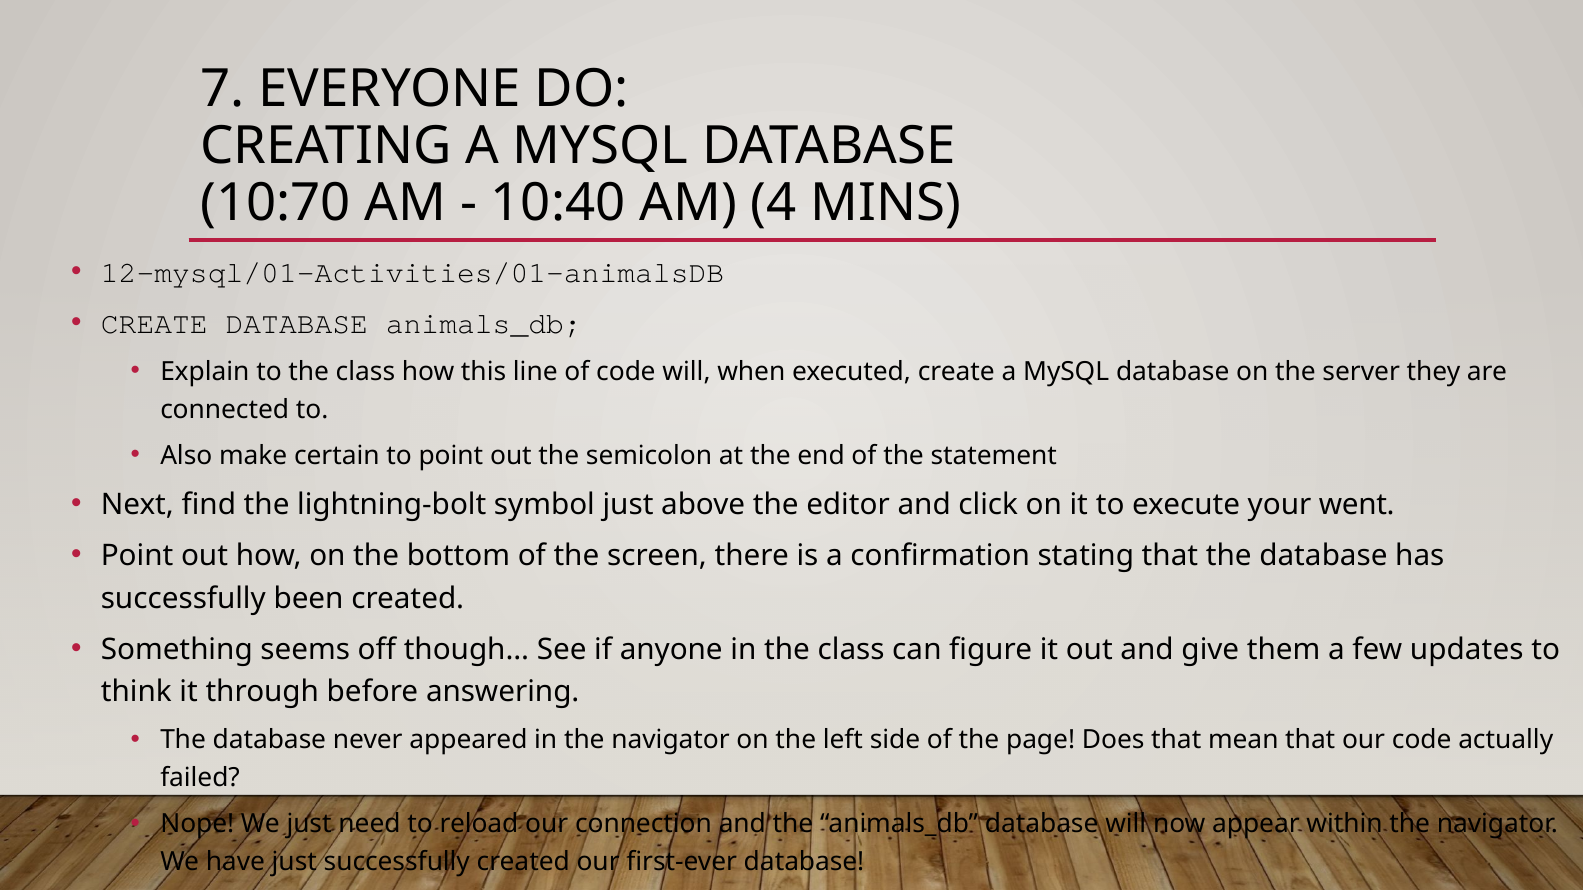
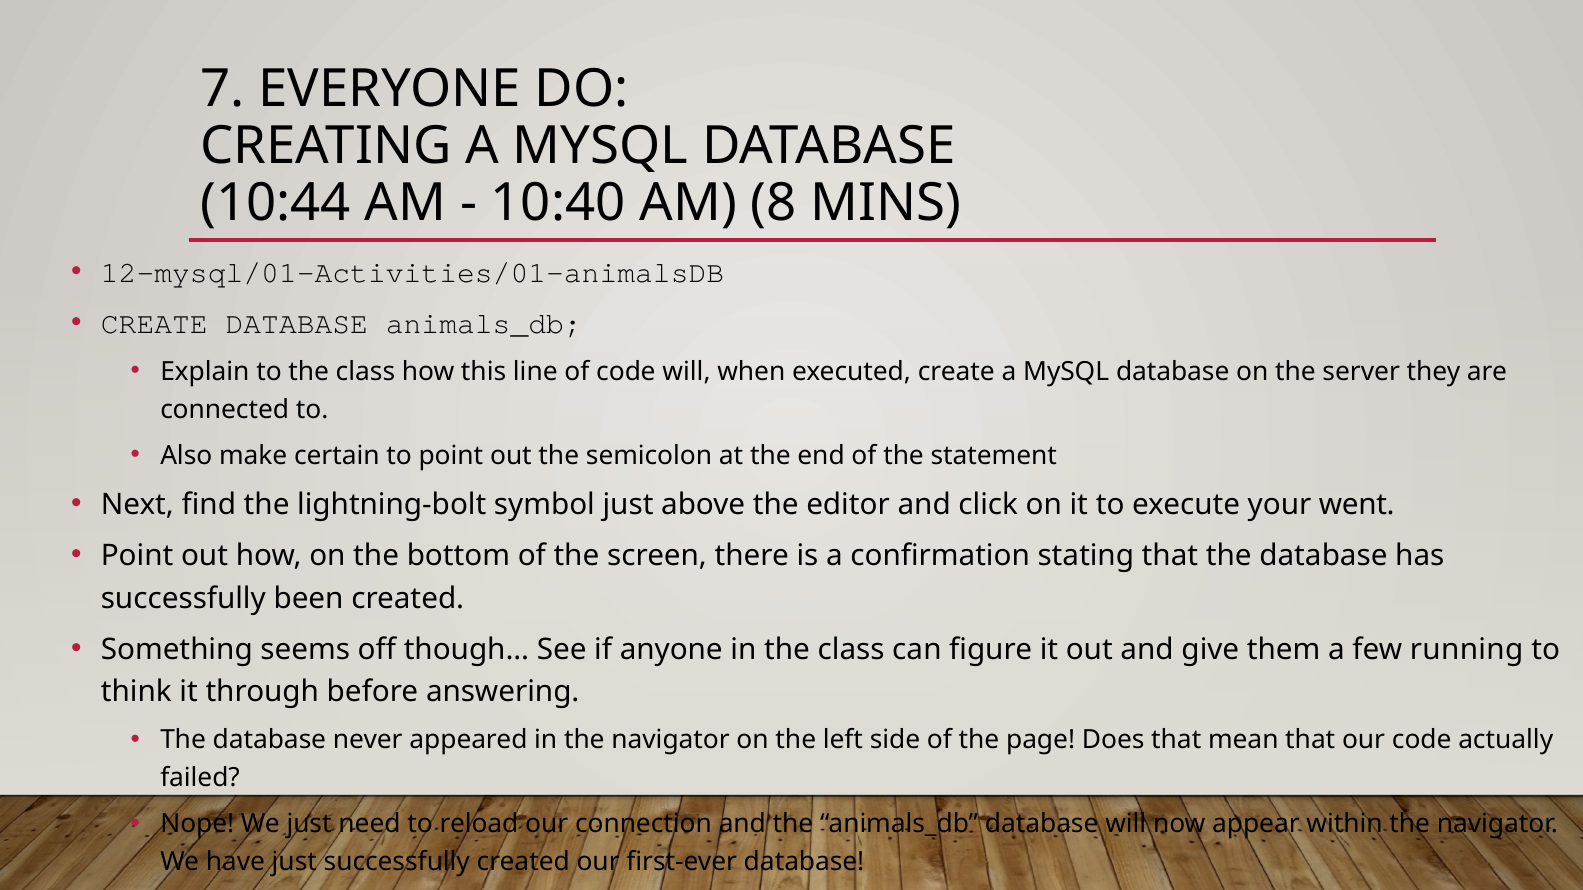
10:70: 10:70 -> 10:44
4: 4 -> 8
updates: updates -> running
